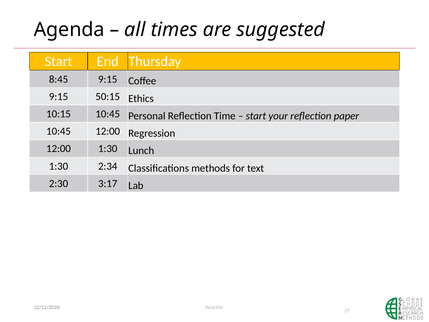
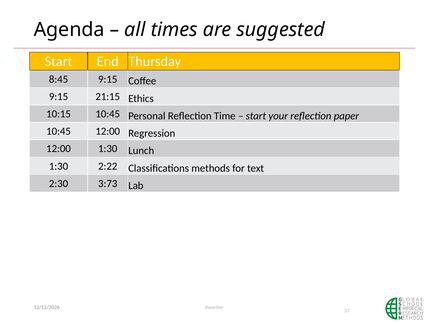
50:15: 50:15 -> 21:15
2:34: 2:34 -> 2:22
3:17: 3:17 -> 3:73
